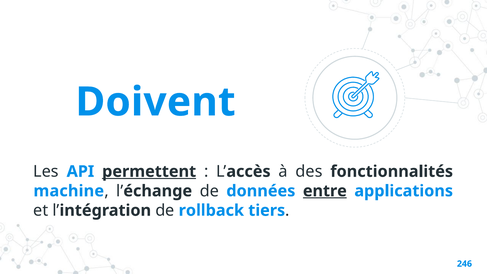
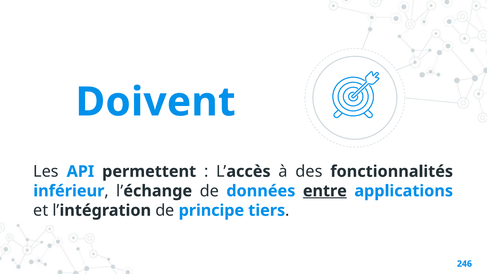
permettent underline: present -> none
machine: machine -> inférieur
rollback: rollback -> principe
